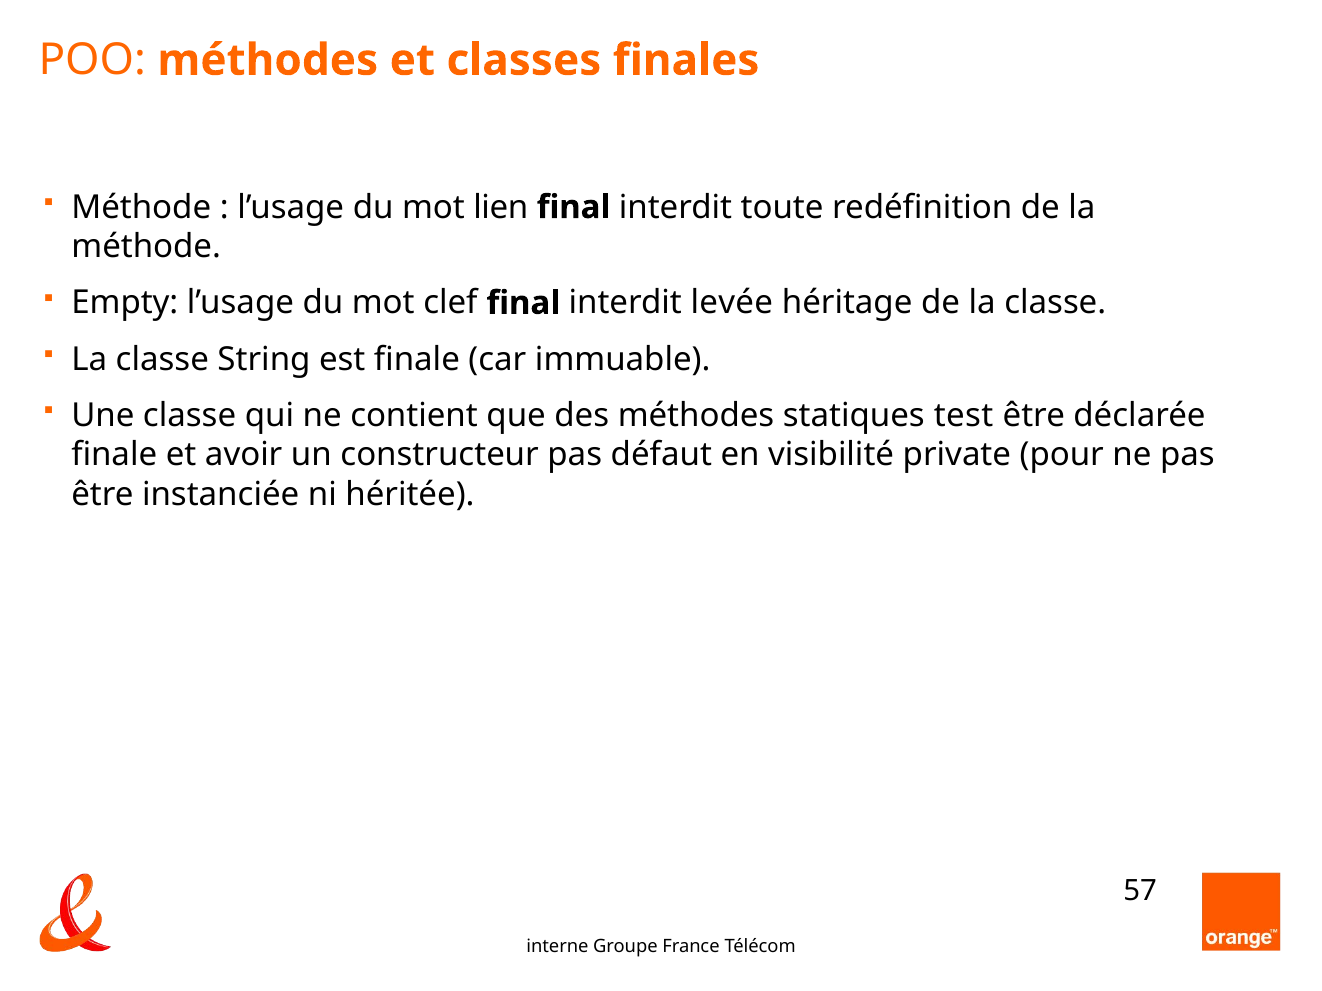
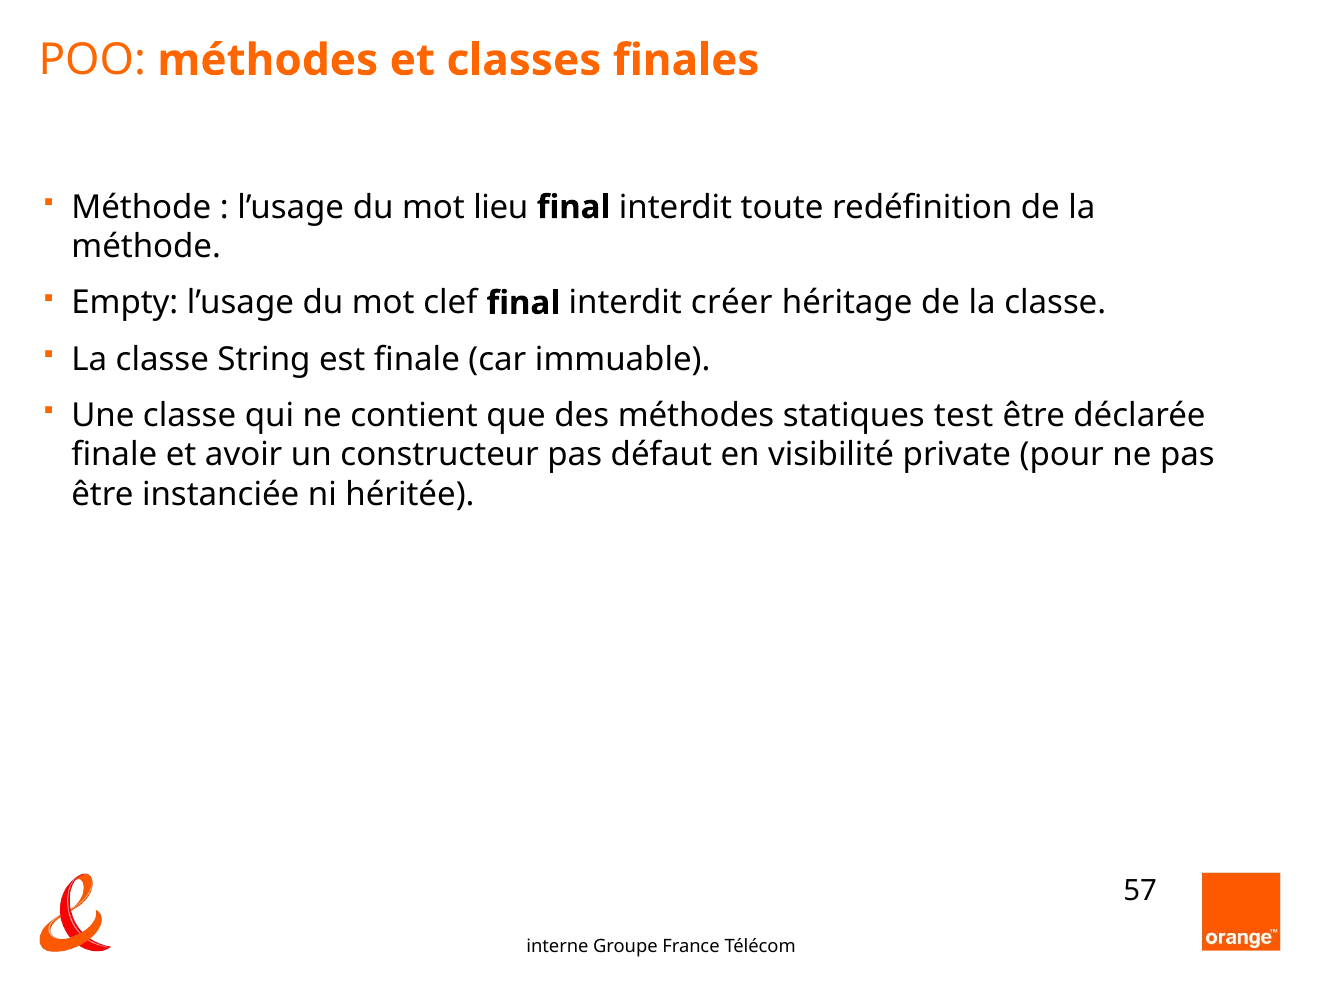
lien: lien -> lieu
levée: levée -> créer
